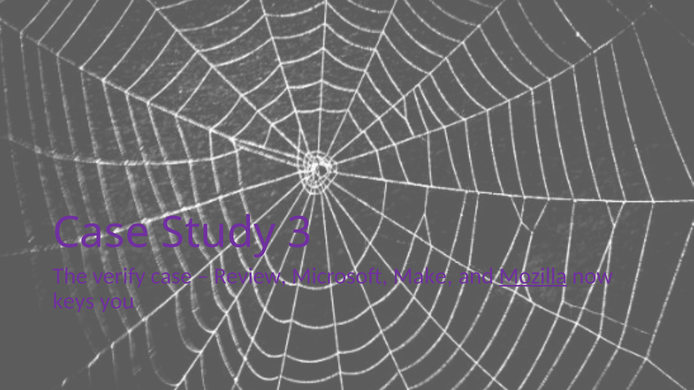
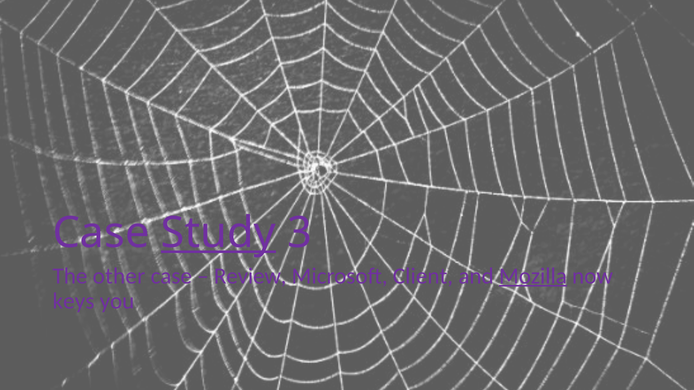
Study underline: none -> present
verify: verify -> other
Make: Make -> Client
